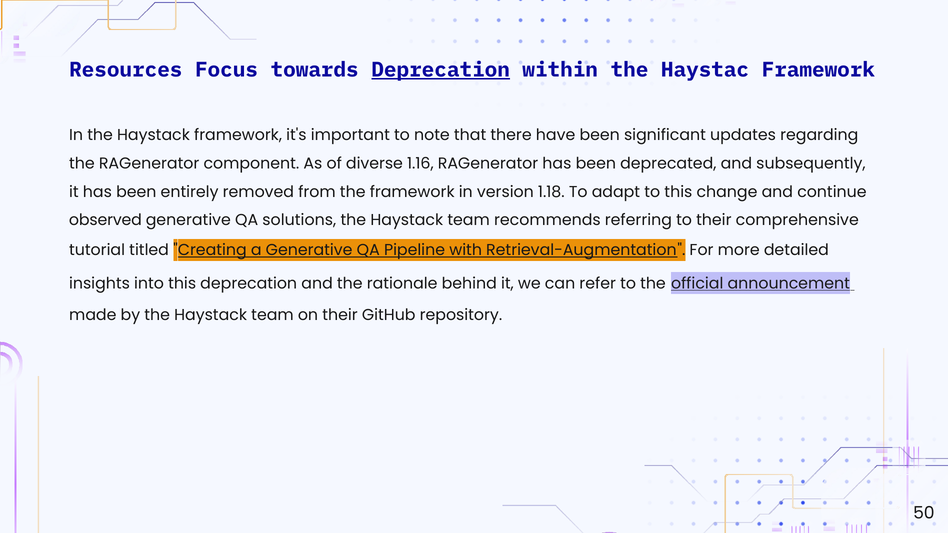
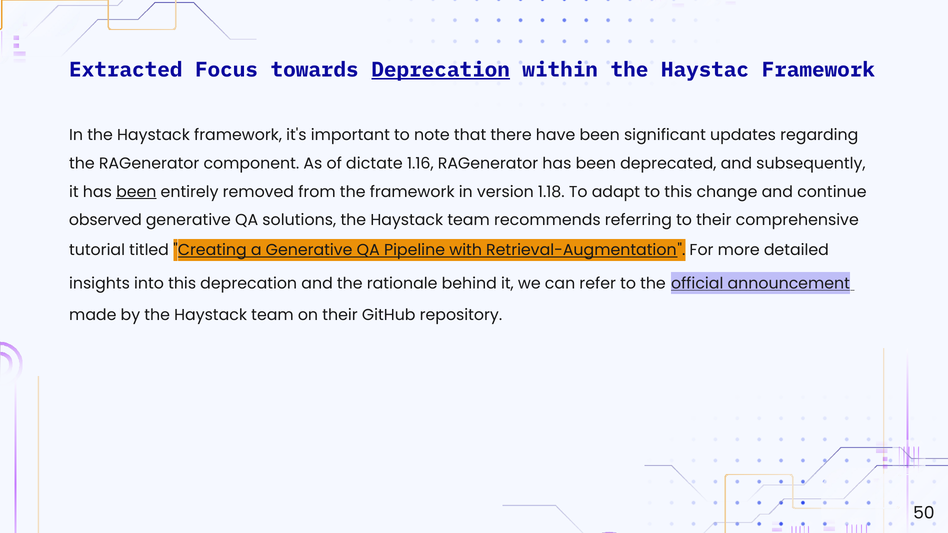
Resources: Resources -> Extracted
diverse: diverse -> dictate
been at (136, 192) underline: none -> present
